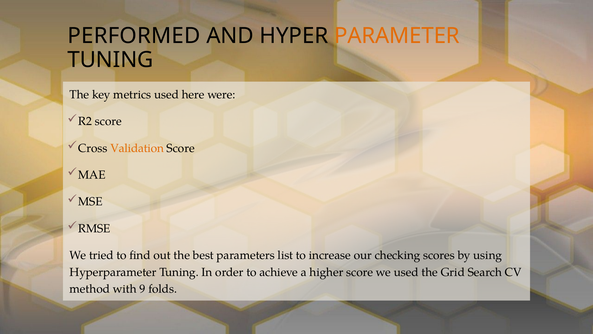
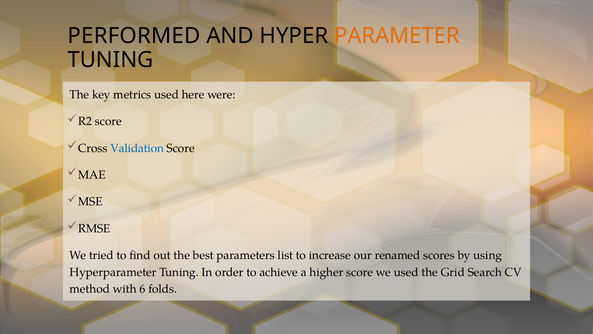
Validation colour: orange -> blue
checking: checking -> renamed
9: 9 -> 6
